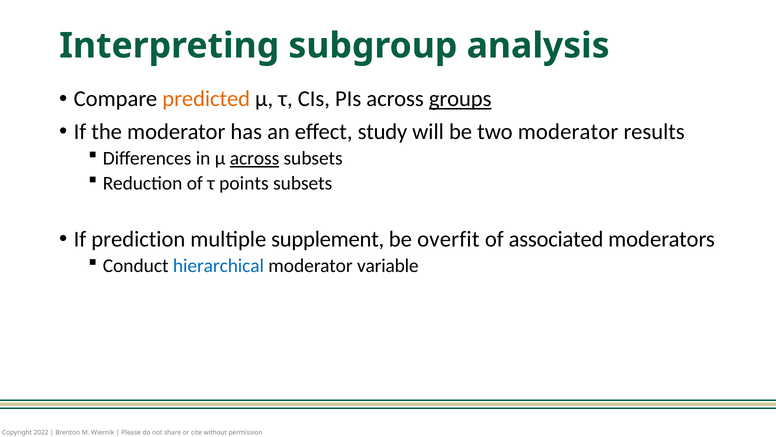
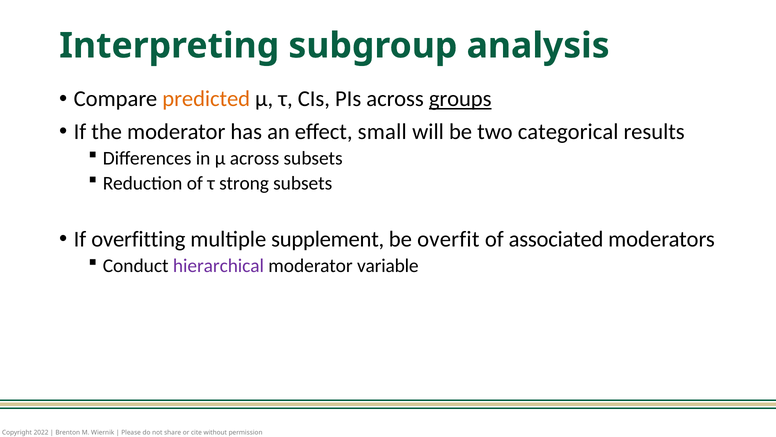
study: study -> small
two moderator: moderator -> categorical
across at (255, 158) underline: present -> none
points: points -> strong
prediction: prediction -> overfitting
hierarchical colour: blue -> purple
